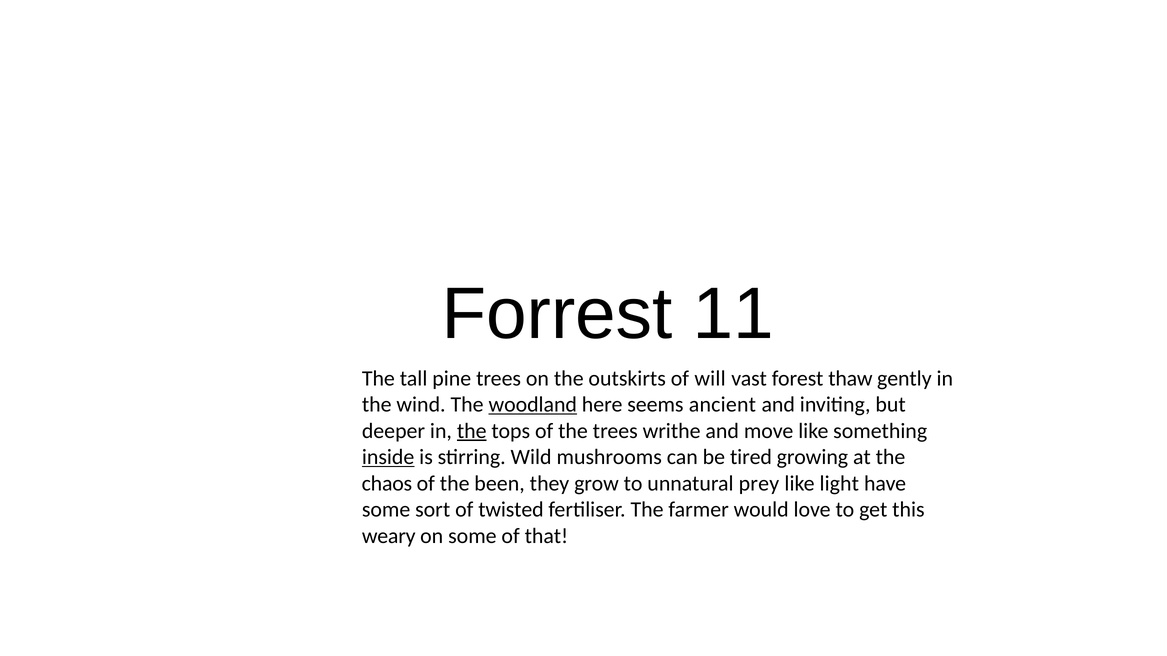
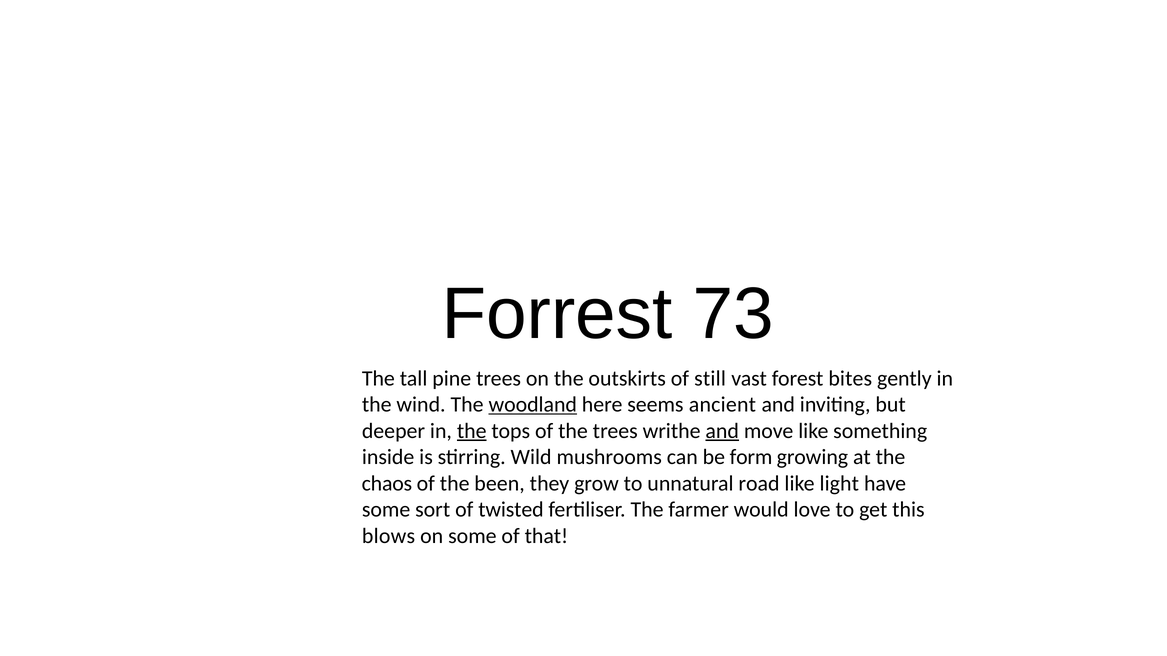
11: 11 -> 73
will: will -> still
thaw: thaw -> bites
and at (722, 431) underline: none -> present
inside underline: present -> none
tired: tired -> form
prey: prey -> road
weary: weary -> blows
